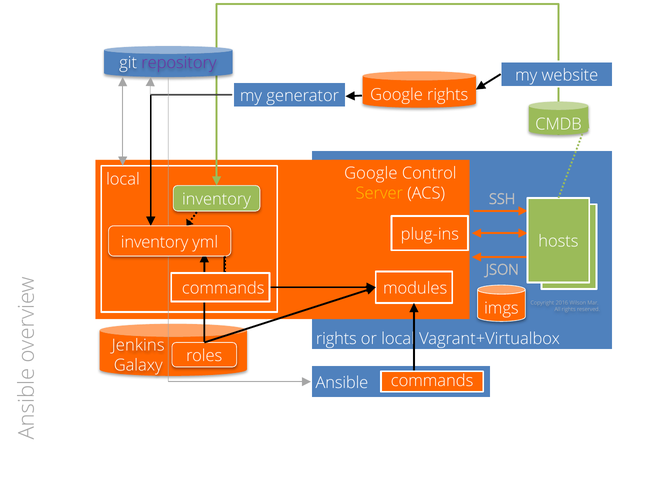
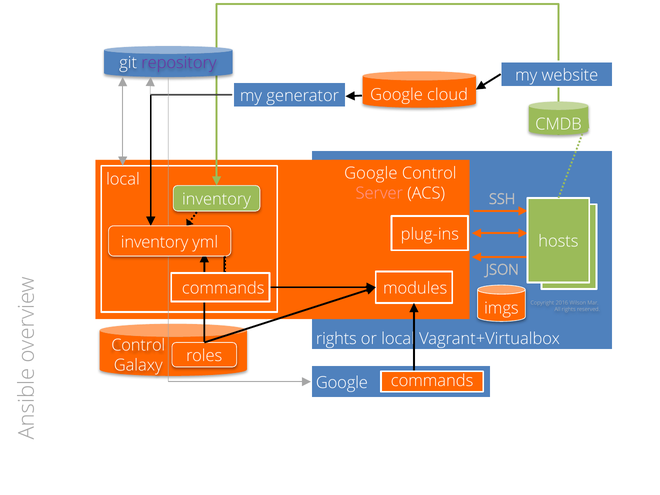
Google rights: rights -> cloud
Server colour: yellow -> pink
Jenkins at (138, 345): Jenkins -> Control
Ansible at (342, 383): Ansible -> Google
